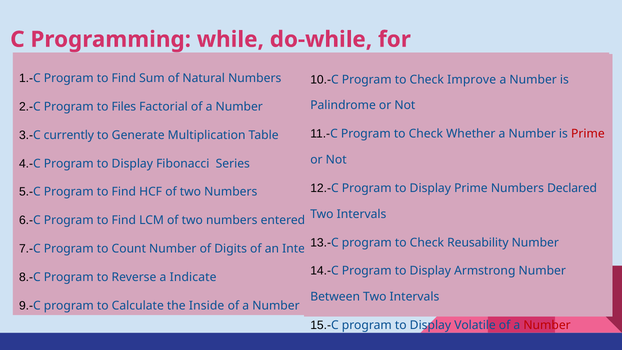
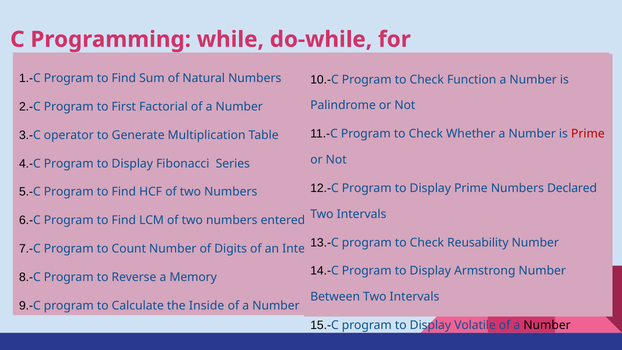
Improve: Improve -> Function
Files: Files -> First
currently: currently -> operator
Indicate: Indicate -> Memory
Number at (547, 325) colour: red -> black
